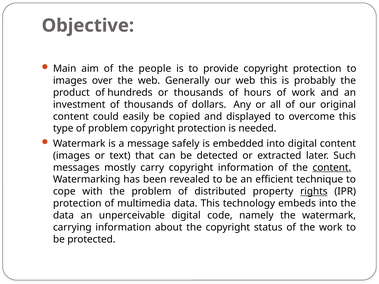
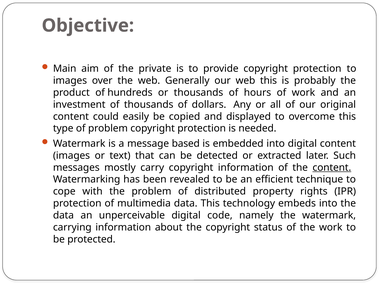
people: people -> private
safely: safely -> based
rights underline: present -> none
